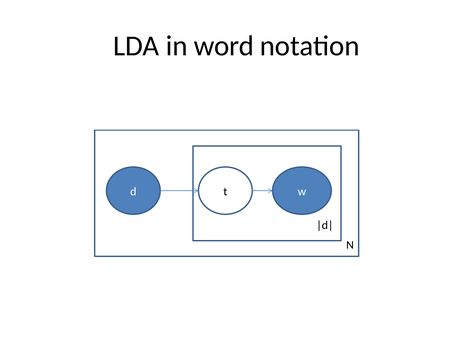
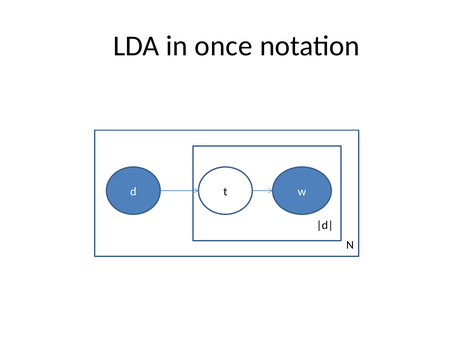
word: word -> once
